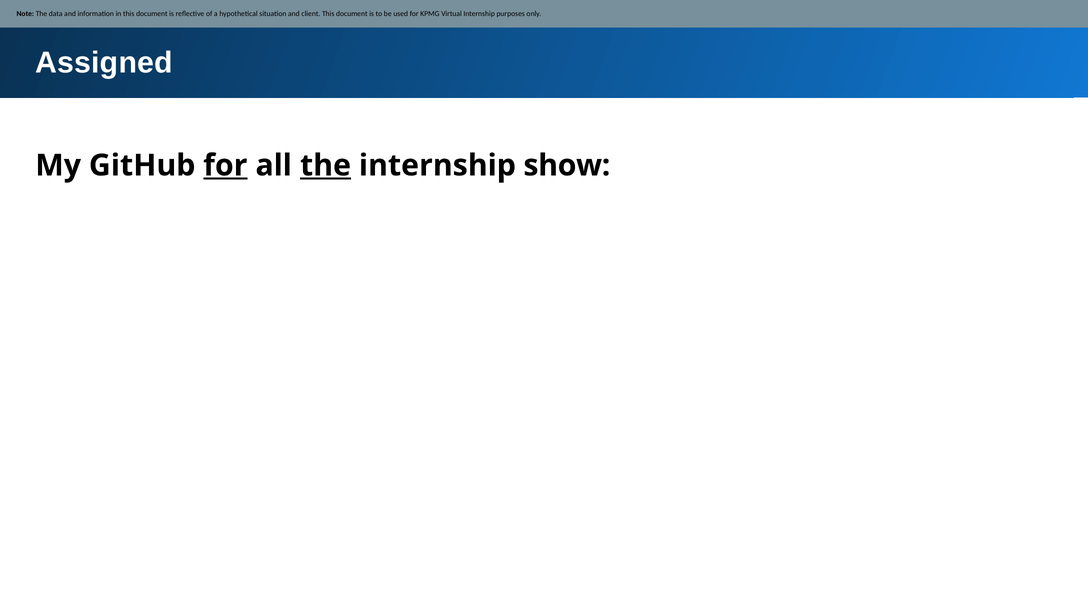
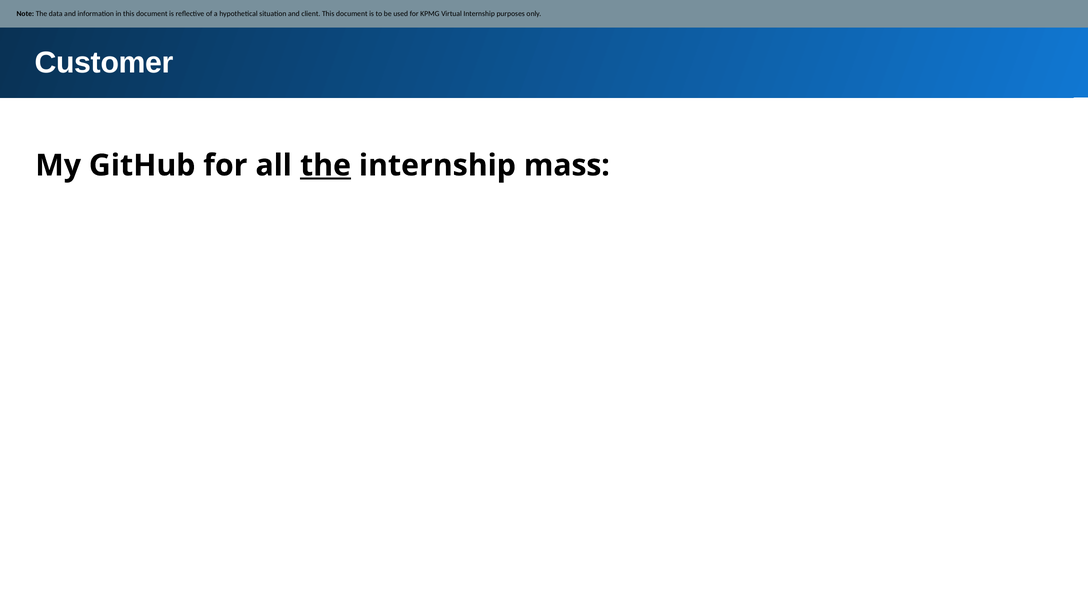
Assigned: Assigned -> Customer
for at (225, 165) underline: present -> none
show: show -> mass
